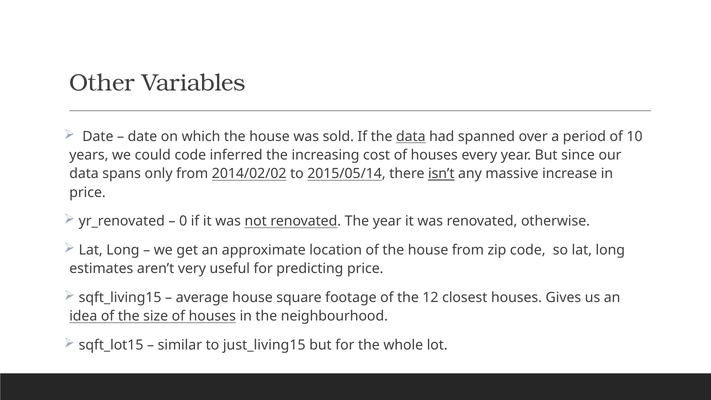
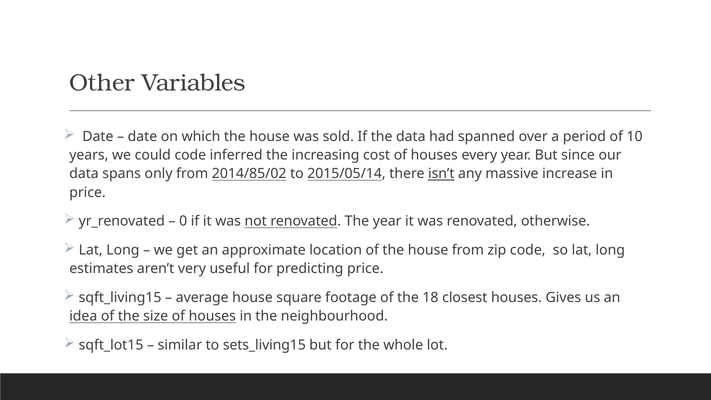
data at (411, 137) underline: present -> none
2014/02/02: 2014/02/02 -> 2014/85/02
12: 12 -> 18
just_living15: just_living15 -> sets_living15
